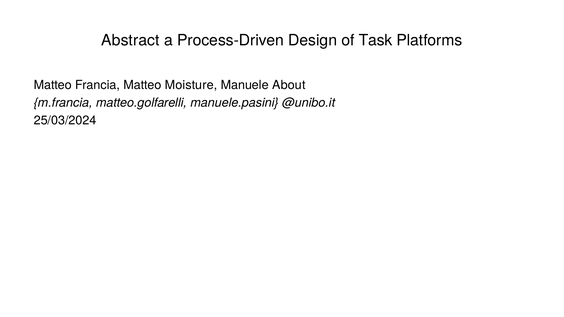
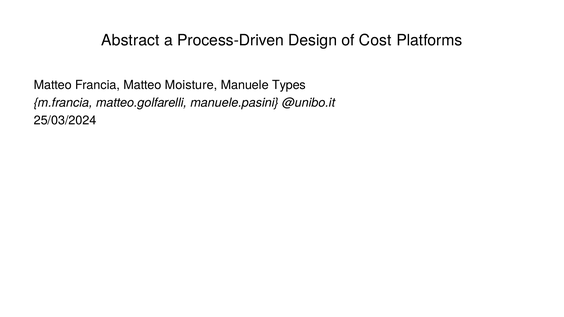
Task: Task -> Cost
About: About -> Types
